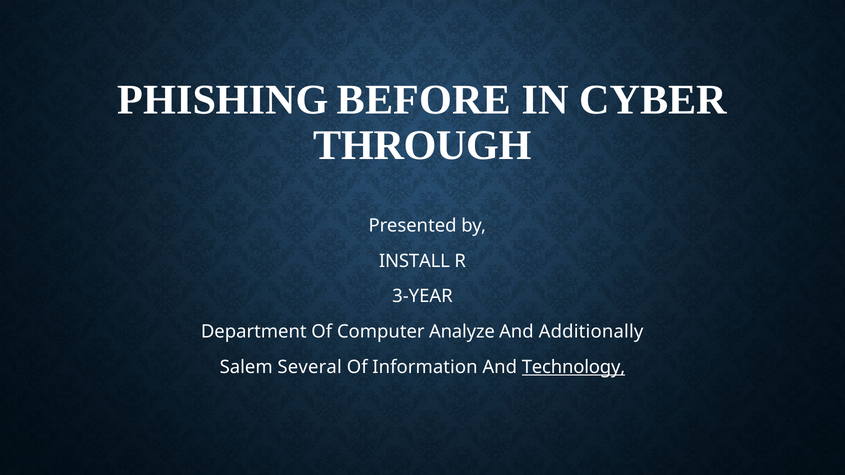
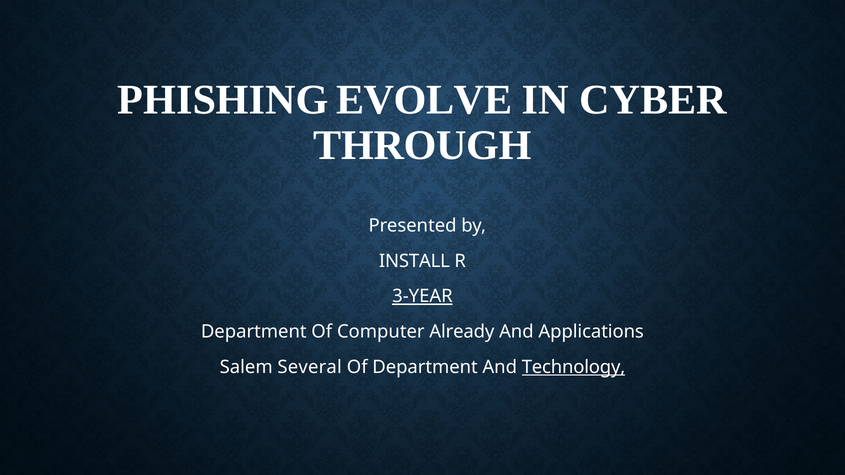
BEFORE: BEFORE -> EVOLVE
3-YEAR underline: none -> present
Analyze: Analyze -> Already
Additionally: Additionally -> Applications
Of Information: Information -> Department
